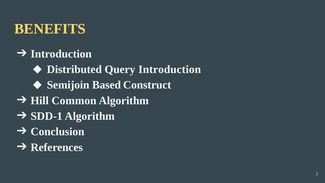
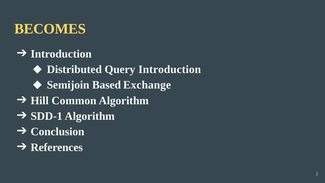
BENEFITS: BENEFITS -> BECOMES
Construct: Construct -> Exchange
